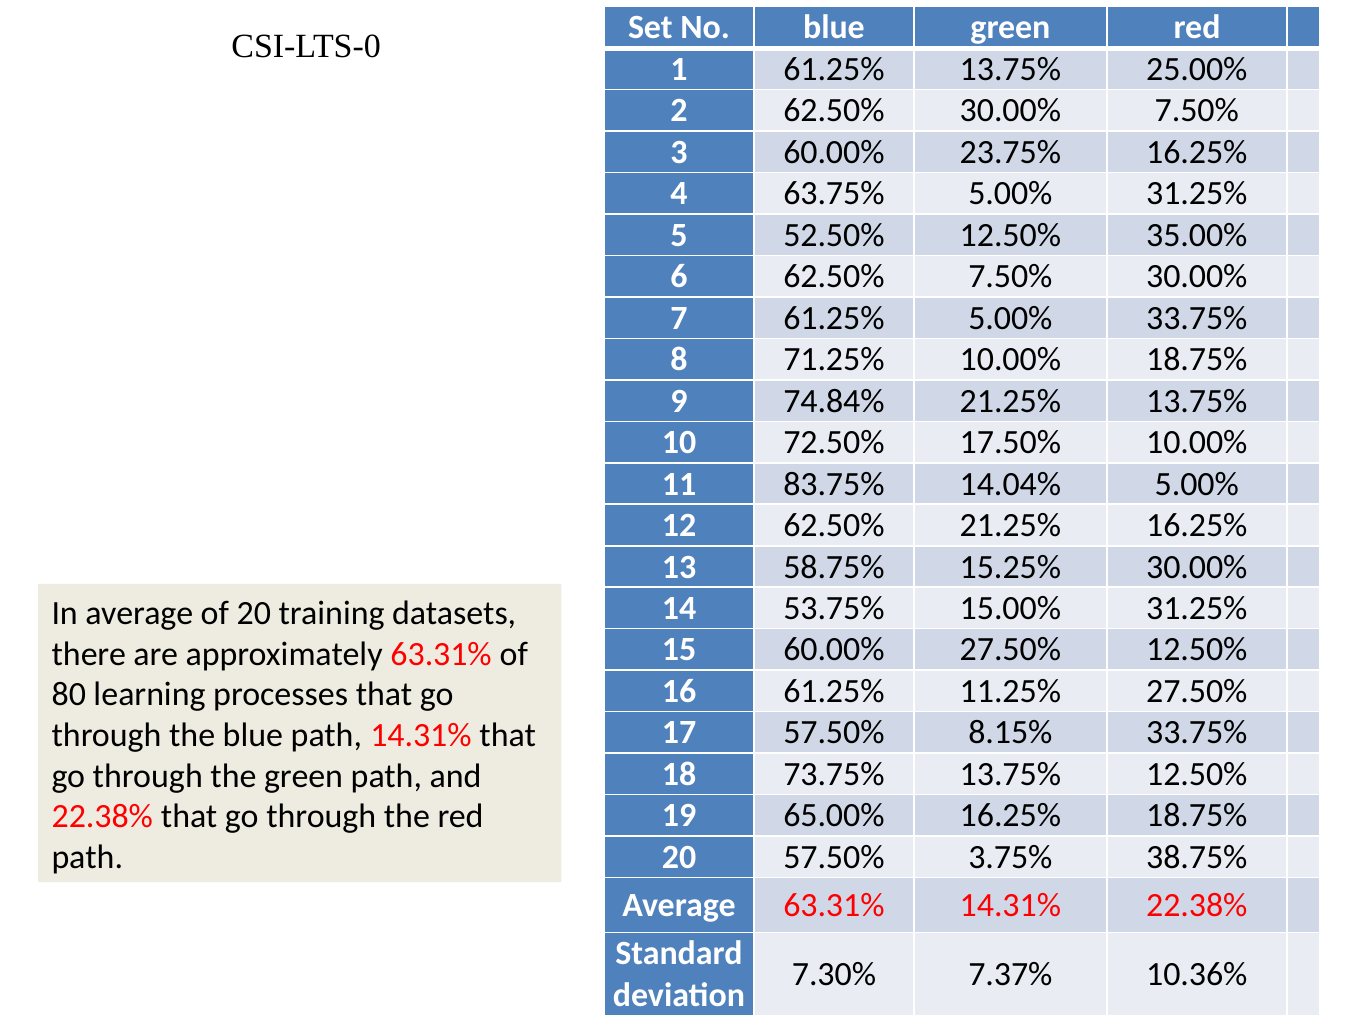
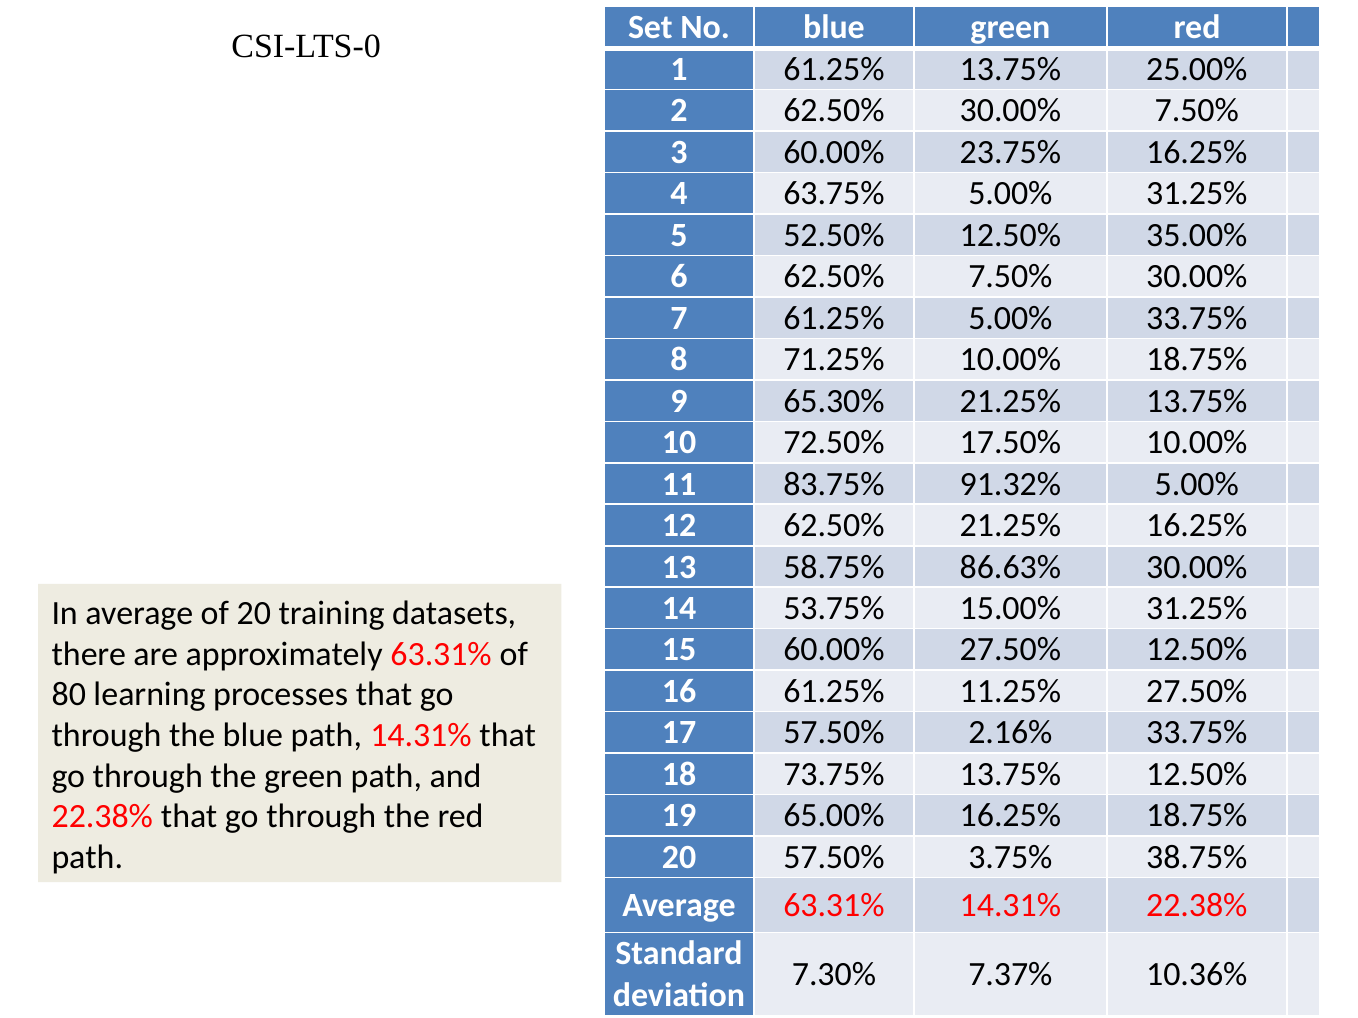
74.84%: 74.84% -> 65.30%
14.04%: 14.04% -> 91.32%
15.25%: 15.25% -> 86.63%
8.15%: 8.15% -> 2.16%
